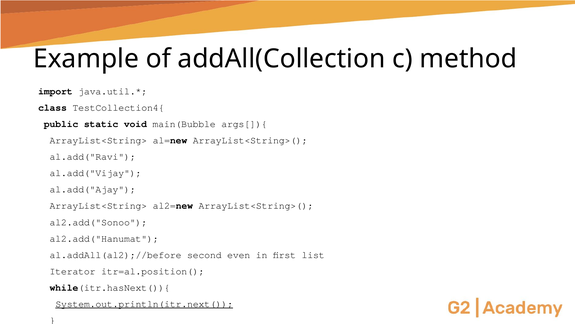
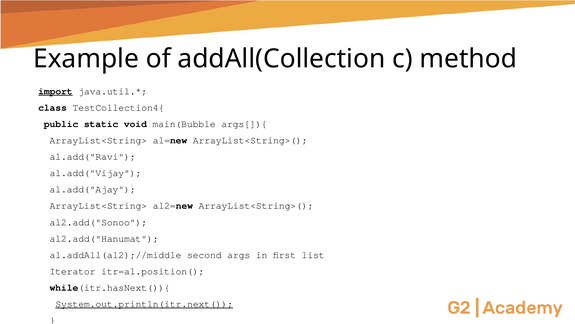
import underline: none -> present
al.addAll(al2);//before: al.addAll(al2);//before -> al.addAll(al2);//middle
even: even -> args
